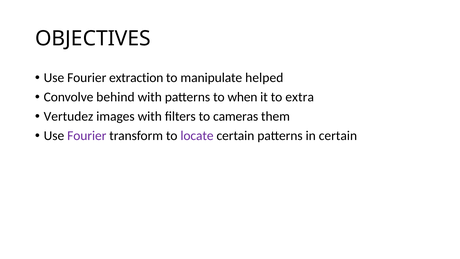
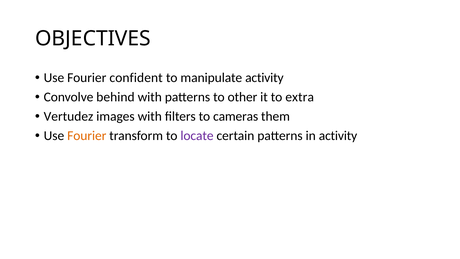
extraction: extraction -> confident
manipulate helped: helped -> activity
when: when -> other
Fourier at (87, 136) colour: purple -> orange
in certain: certain -> activity
